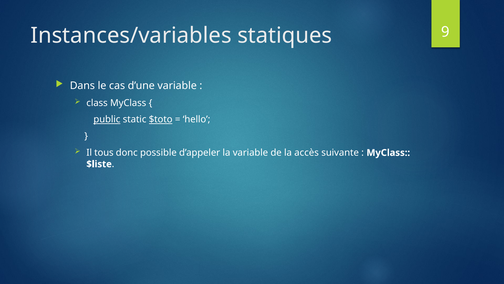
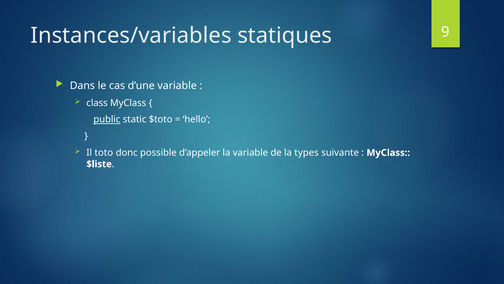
$toto underline: present -> none
tous: tous -> toto
accès: accès -> types
